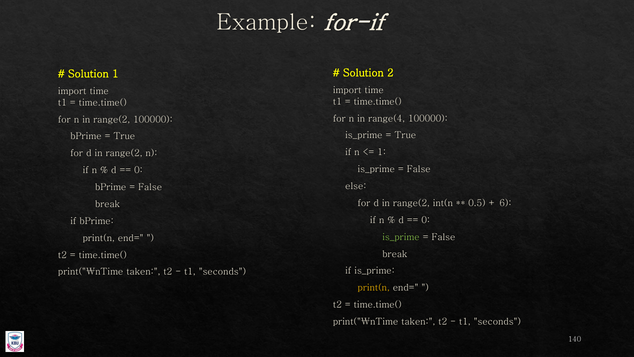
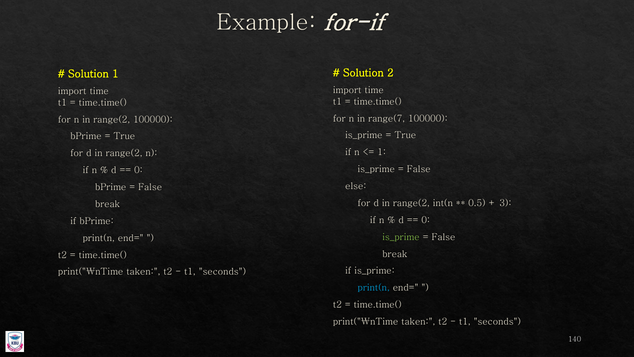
range(4: range(4 -> range(7
6: 6 -> 3
print(n at (374, 288) colour: yellow -> light blue
